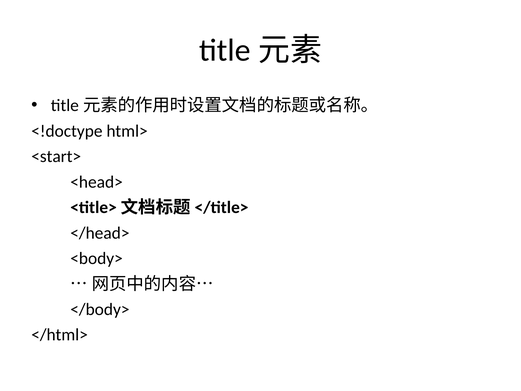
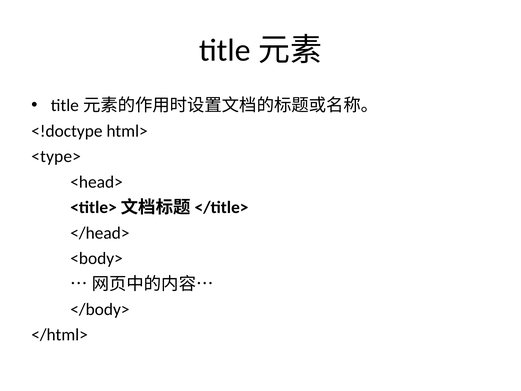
<start>: <start> -> <type>
